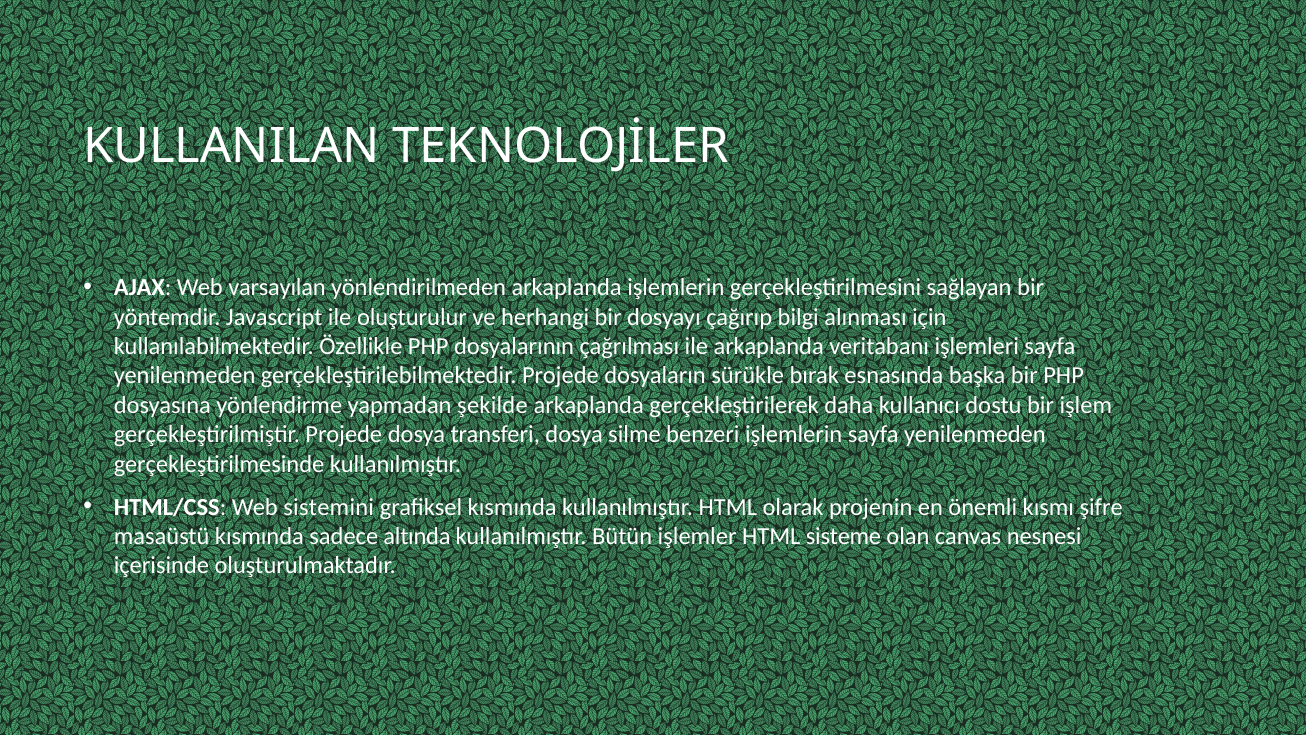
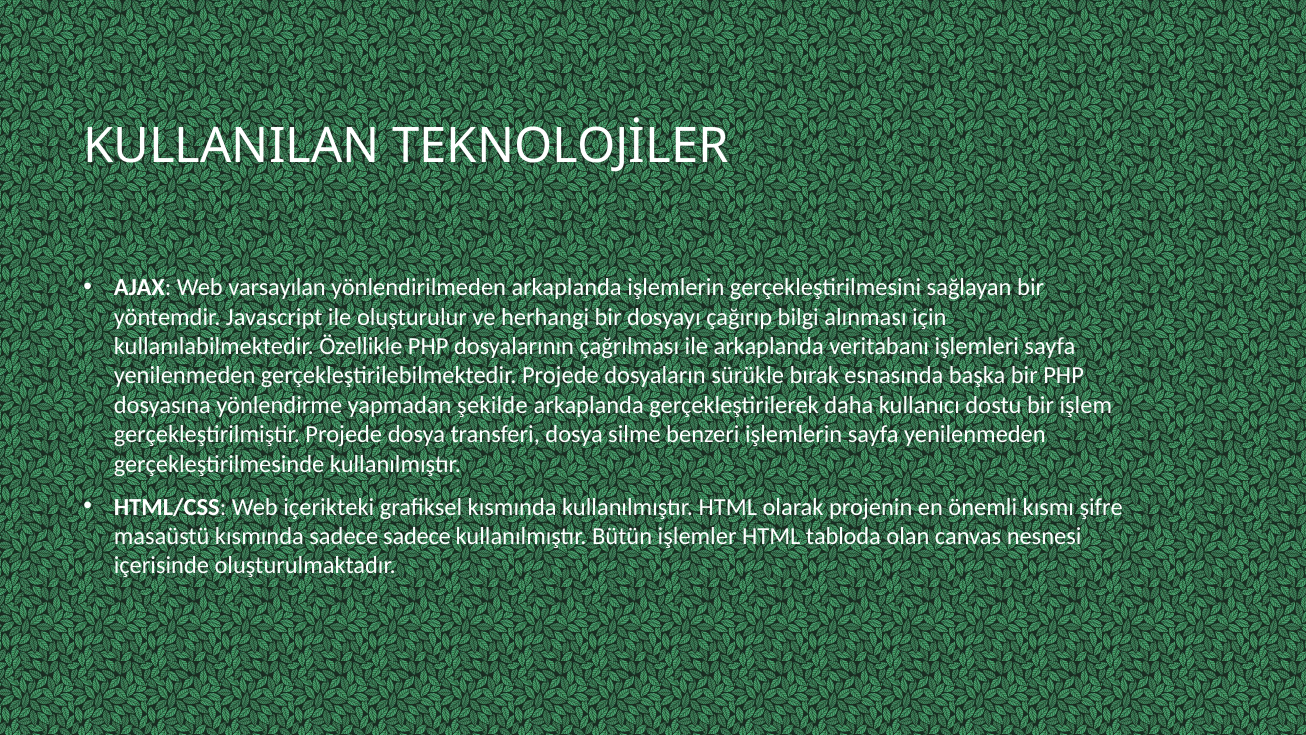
sistemini: sistemini -> içerikteki
sadece altında: altında -> sadece
sisteme: sisteme -> tabloda
